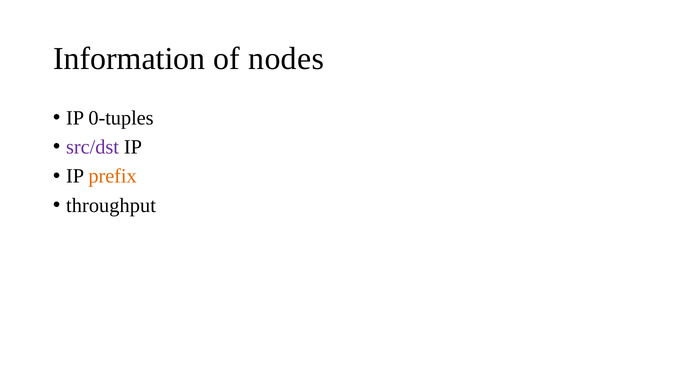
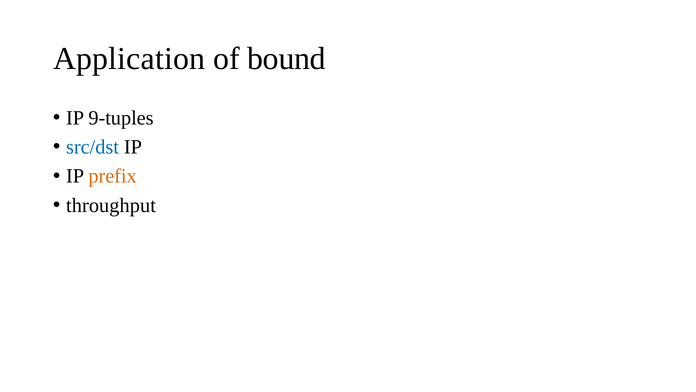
Information: Information -> Application
nodes: nodes -> bound
0-tuples: 0-tuples -> 9-tuples
src/dst colour: purple -> blue
